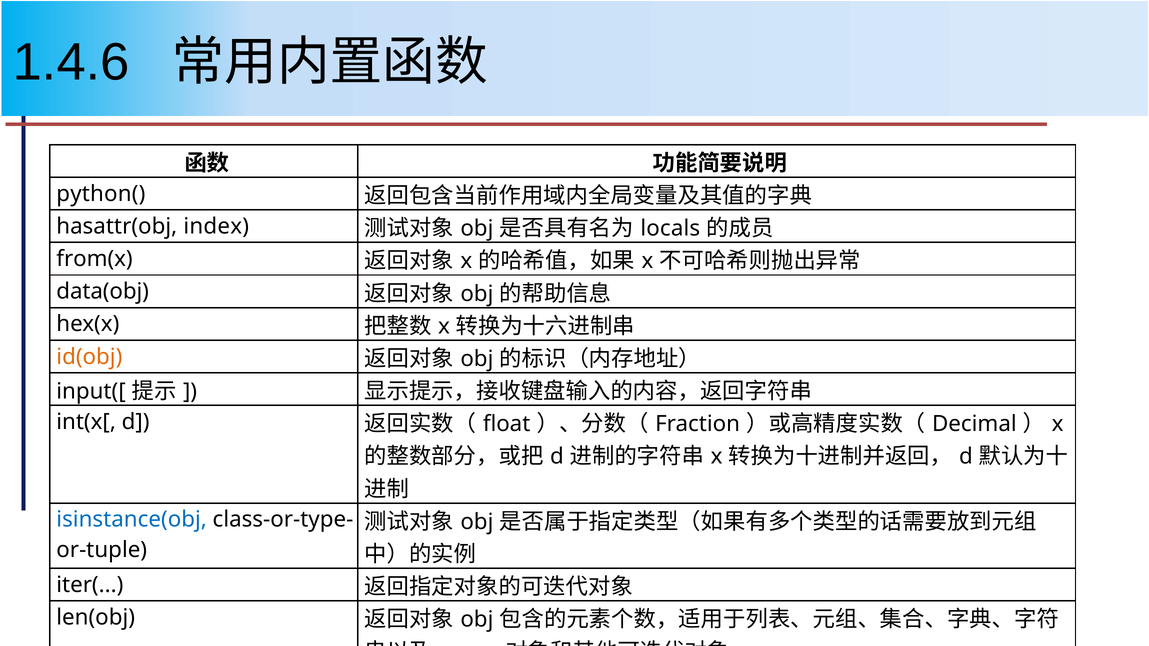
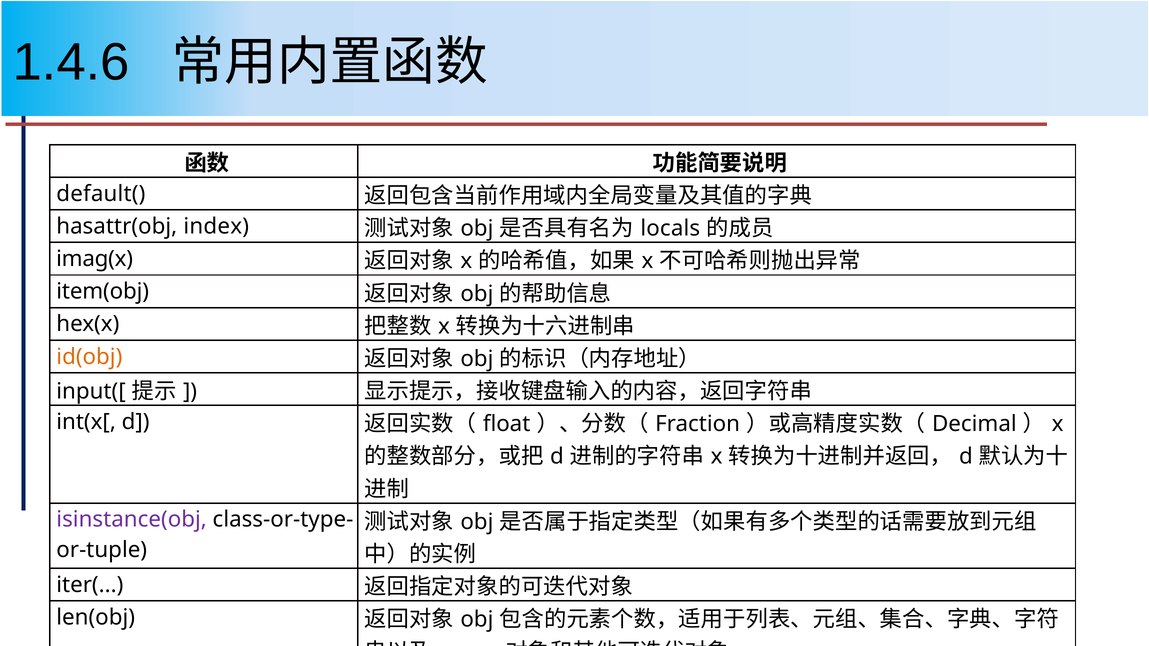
python(: python( -> default(
from(x: from(x -> imag(x
data(obj: data(obj -> item(obj
isinstance(obj colour: blue -> purple
